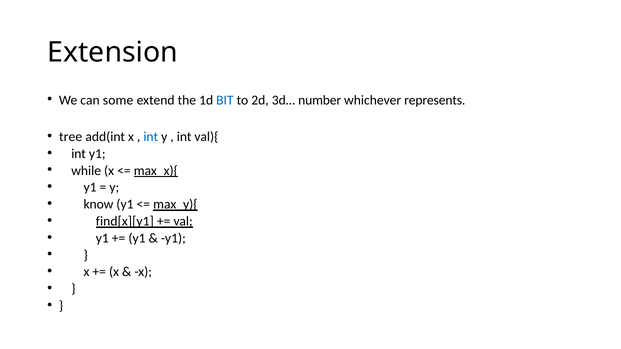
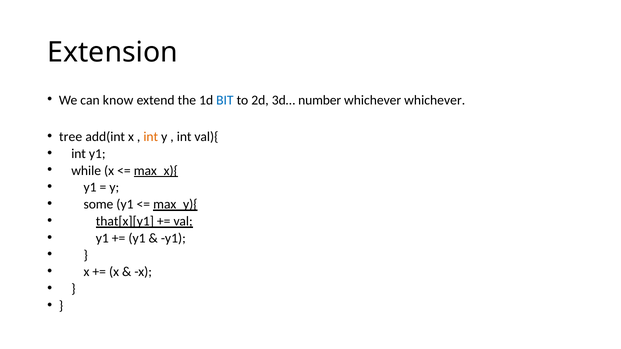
some: some -> know
whichever represents: represents -> whichever
int at (151, 137) colour: blue -> orange
know: know -> some
find[x][y1: find[x][y1 -> that[x][y1
